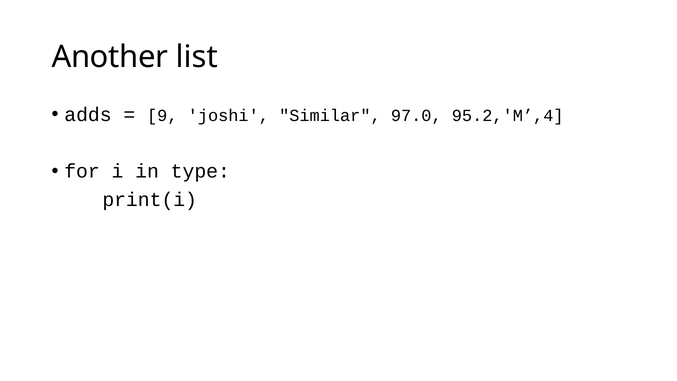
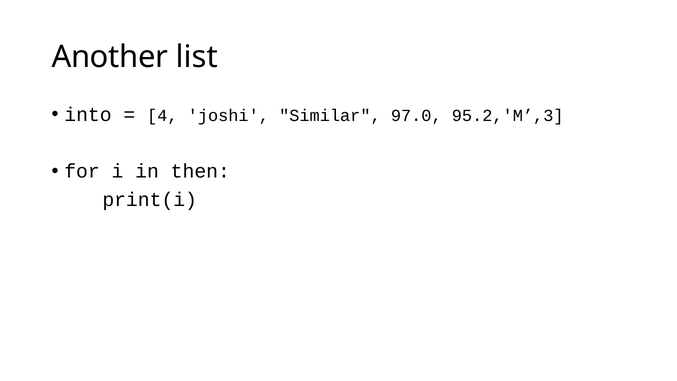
adds: adds -> into
9: 9 -> 4
95.2,'M’,4: 95.2,'M’,4 -> 95.2,'M’,3
type: type -> then
